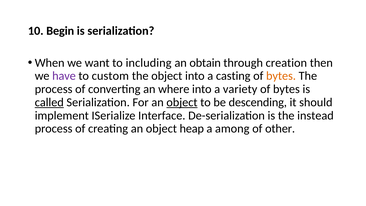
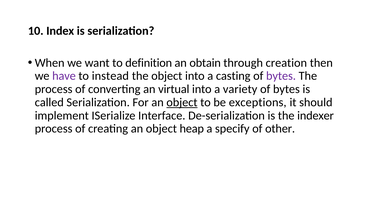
Begin: Begin -> Index
including: including -> definition
custom: custom -> instead
bytes at (281, 76) colour: orange -> purple
where: where -> virtual
called underline: present -> none
descending: descending -> exceptions
instead: instead -> indexer
among: among -> specify
